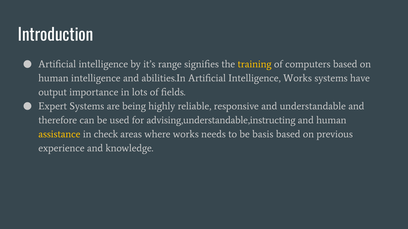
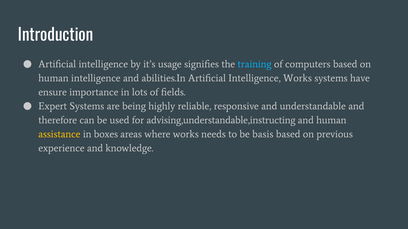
range: range -> usage
training colour: yellow -> light blue
output: output -> ensure
check: check -> boxes
